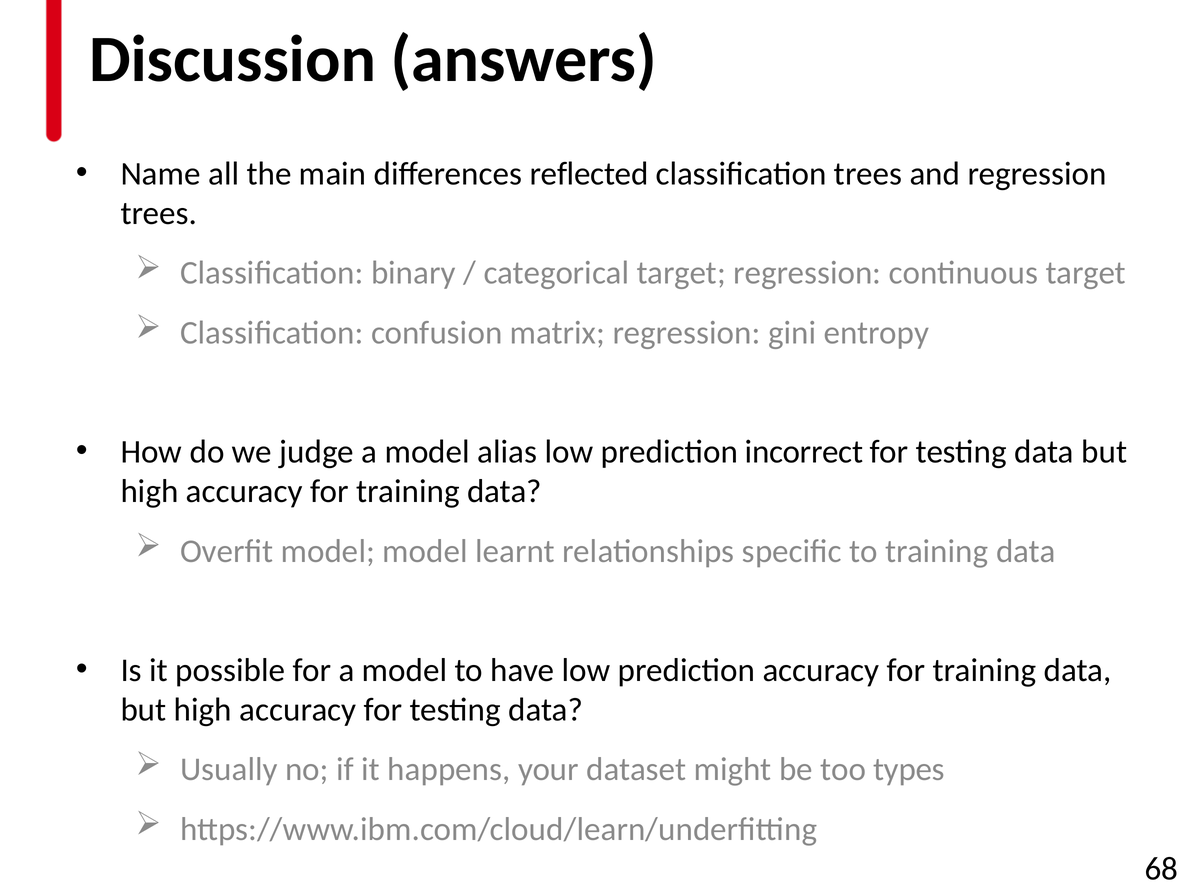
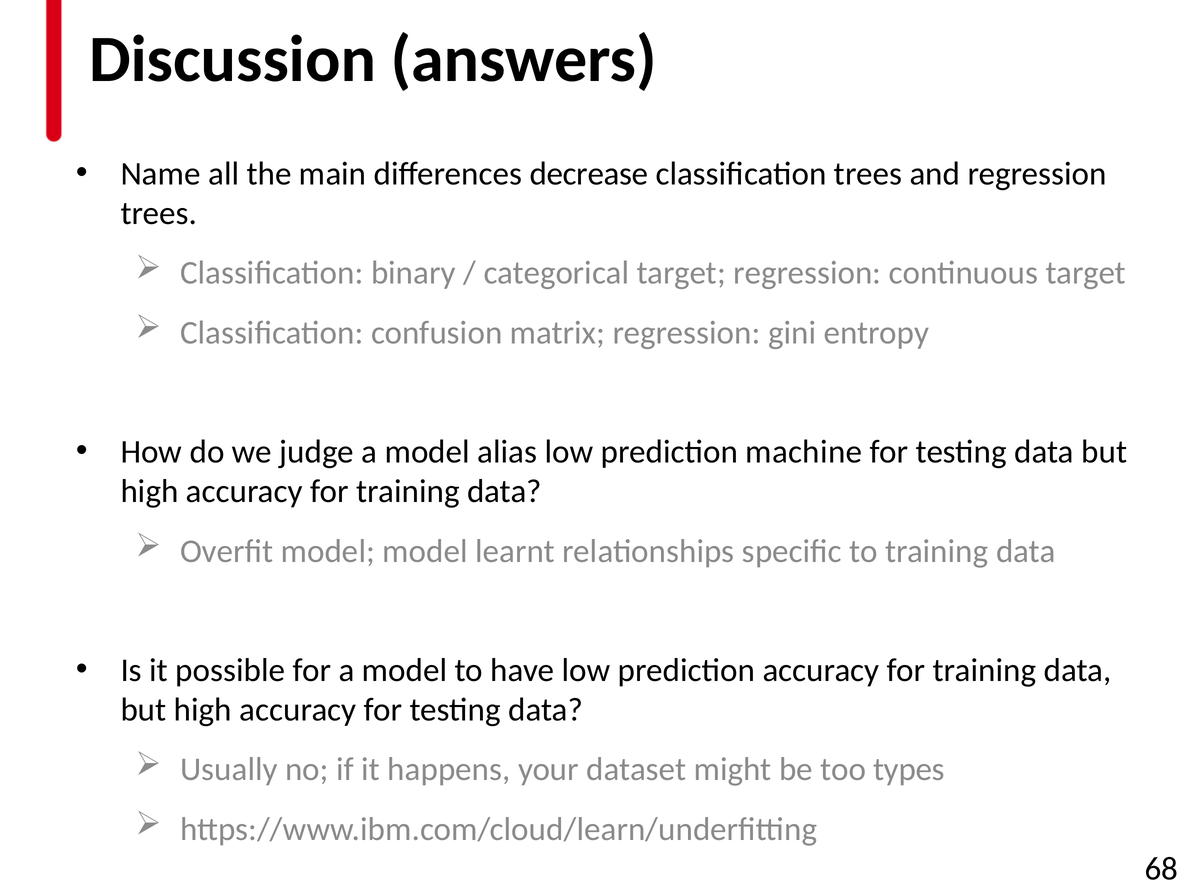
reflected: reflected -> decrease
incorrect: incorrect -> machine
